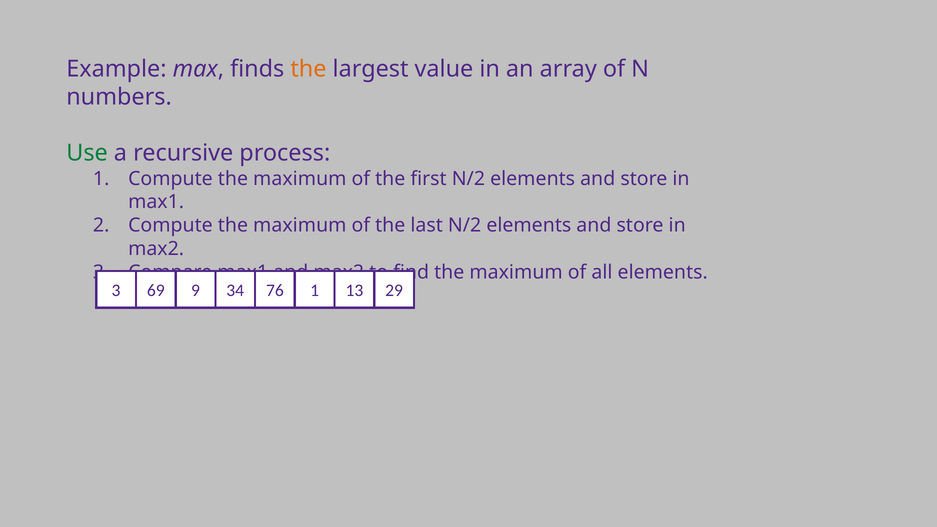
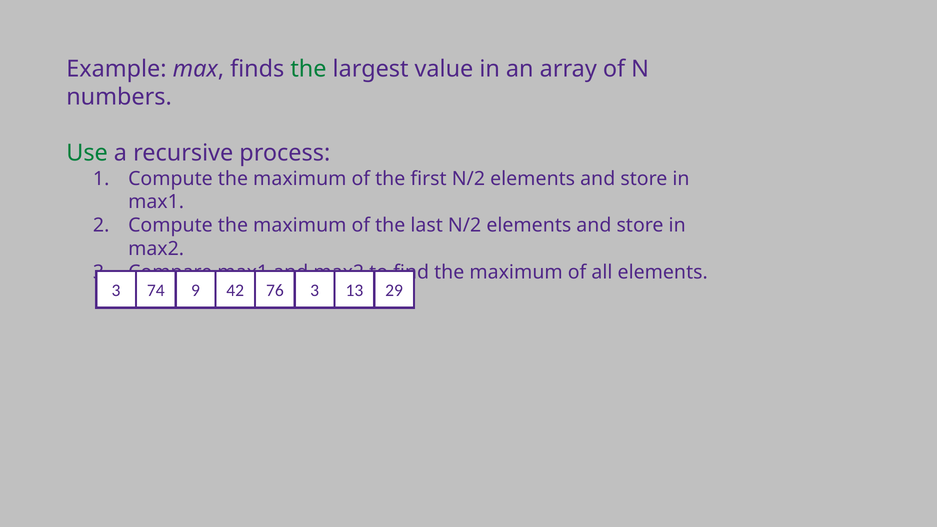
the at (308, 69) colour: orange -> green
69: 69 -> 74
34: 34 -> 42
76 1: 1 -> 3
